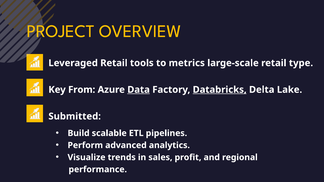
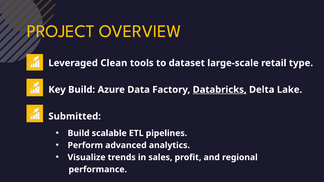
Leveraged Retail: Retail -> Clean
metrics: metrics -> dataset
Key From: From -> Build
Data underline: present -> none
